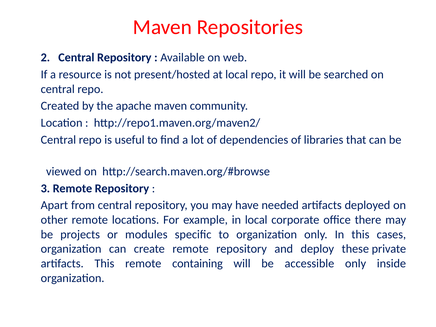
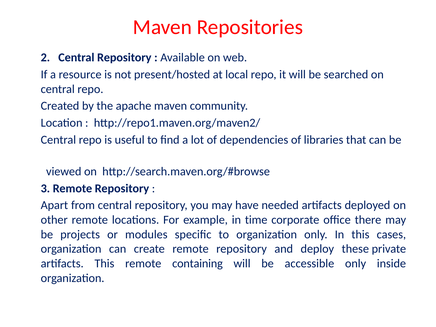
in local: local -> time
